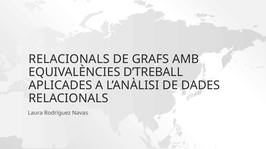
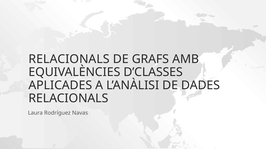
D’TREBALL: D’TREBALL -> D’CLASSES
